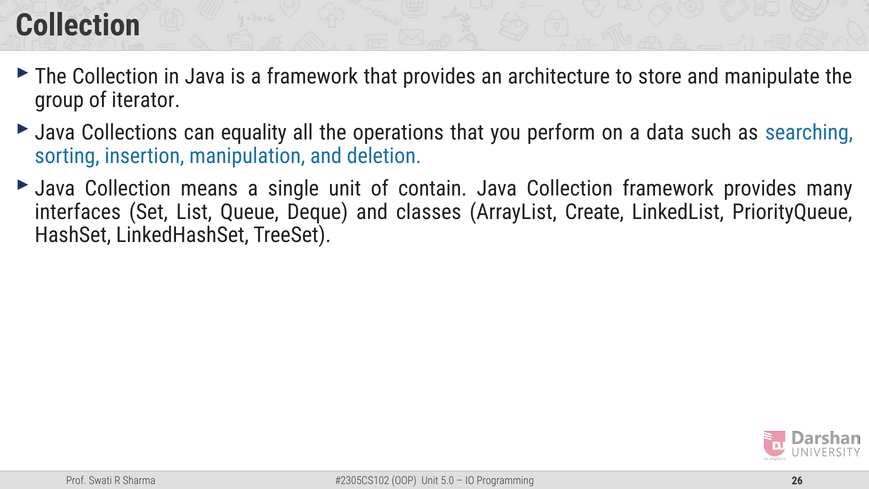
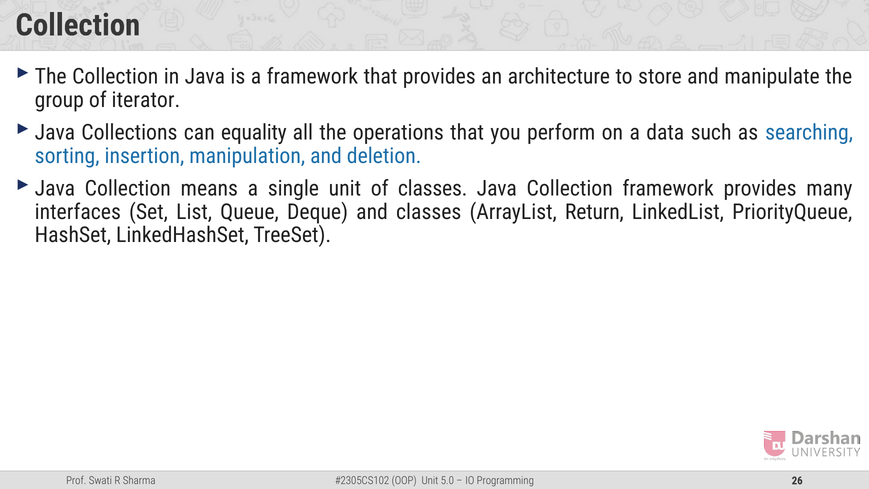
of contain: contain -> classes
Create: Create -> Return
